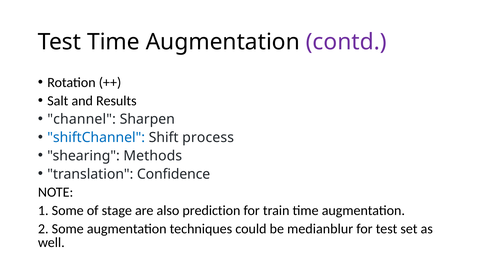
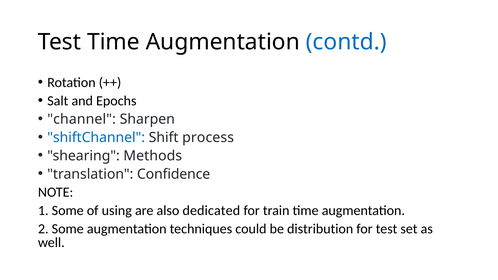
contd colour: purple -> blue
Results: Results -> Epochs
stage: stage -> using
prediction: prediction -> dedicated
medianblur: medianblur -> distribution
